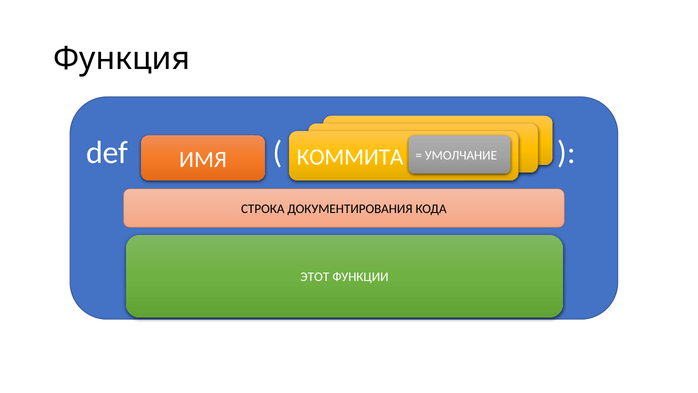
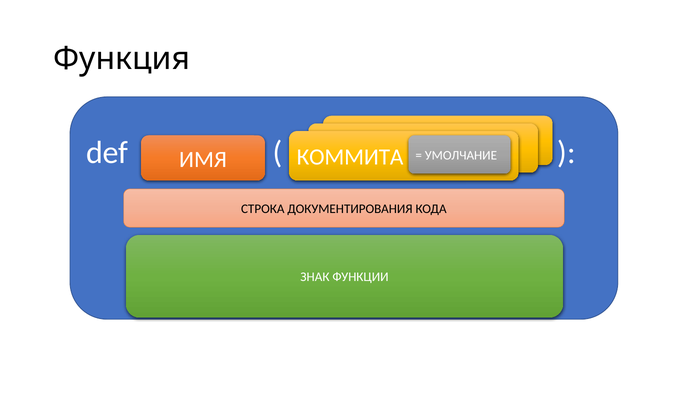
ЭТОТ: ЭТОТ -> ЗНАК
